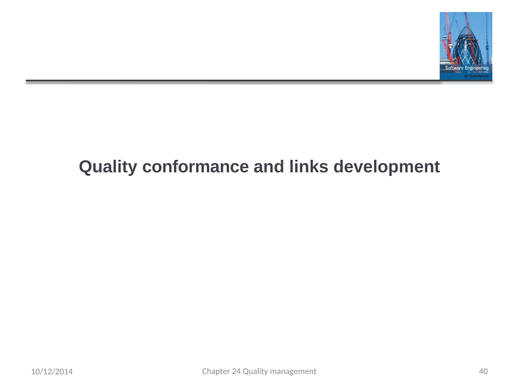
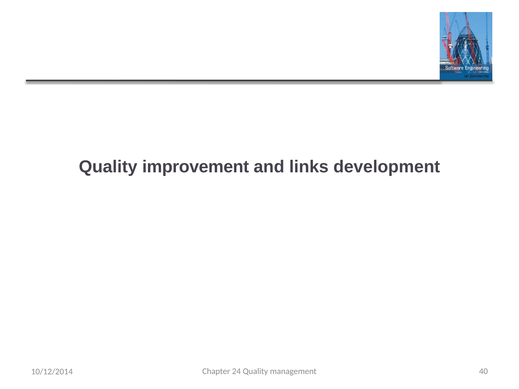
conformance: conformance -> improvement
